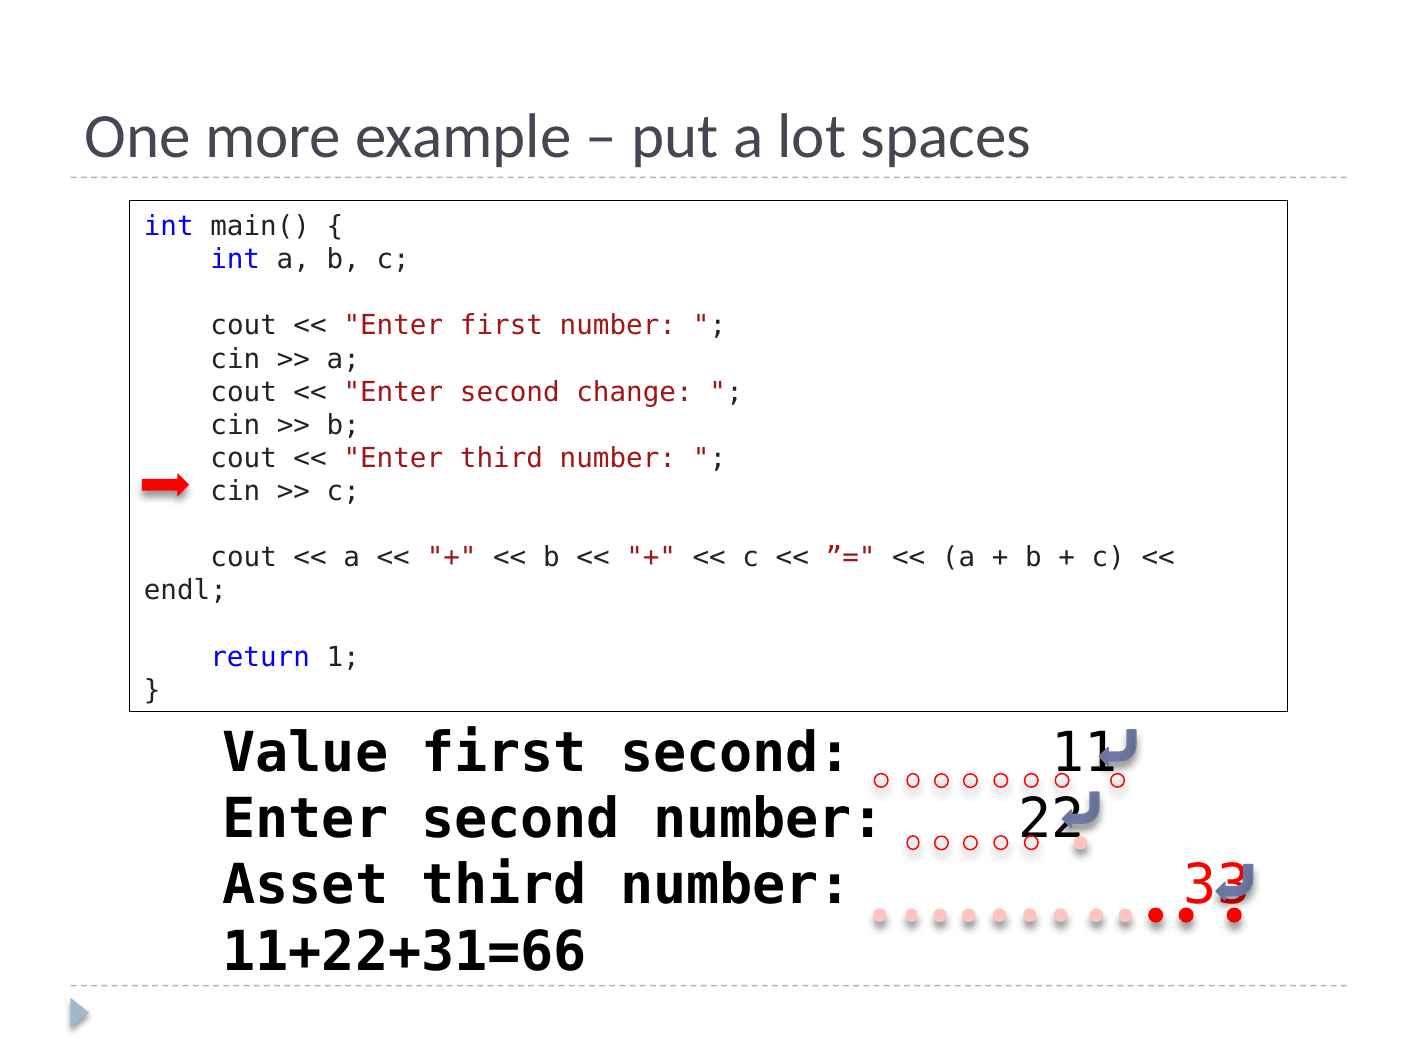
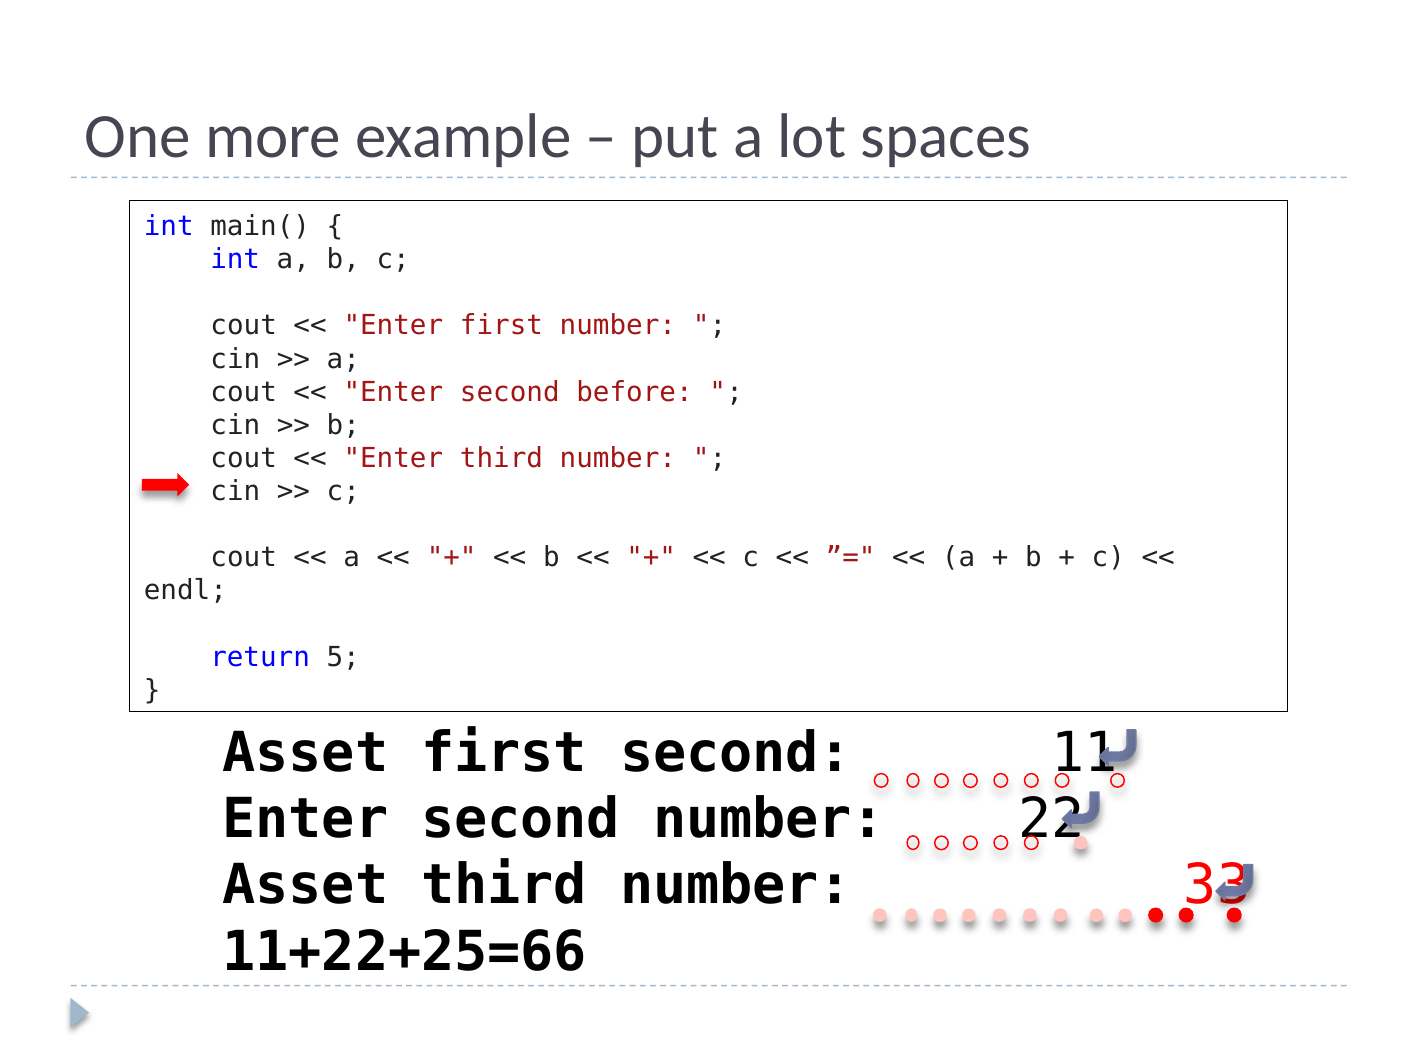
change: change -> before
1: 1 -> 5
Value at (305, 753): Value -> Asset
11+22+31=66: 11+22+31=66 -> 11+22+25=66
